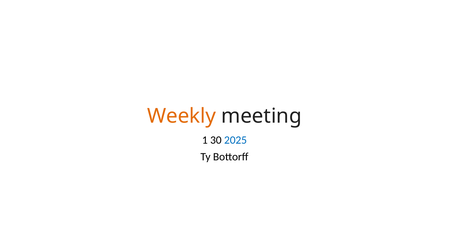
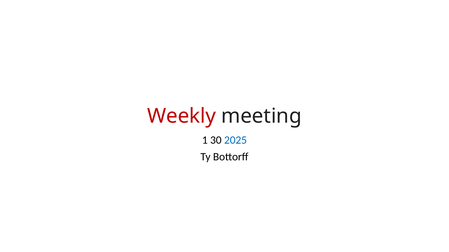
Weekly colour: orange -> red
